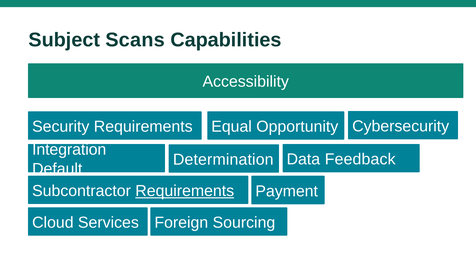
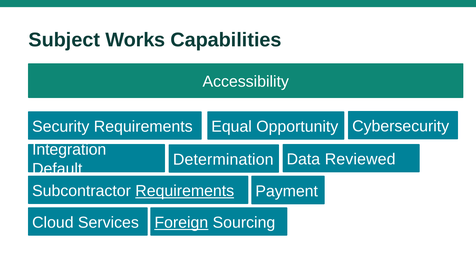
Scans: Scans -> Works
Feedback: Feedback -> Reviewed
Foreign underline: none -> present
